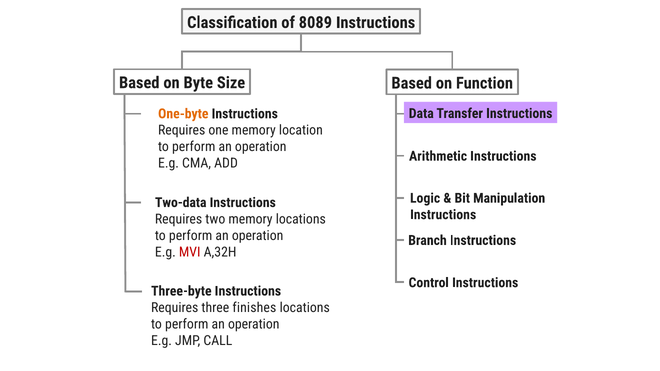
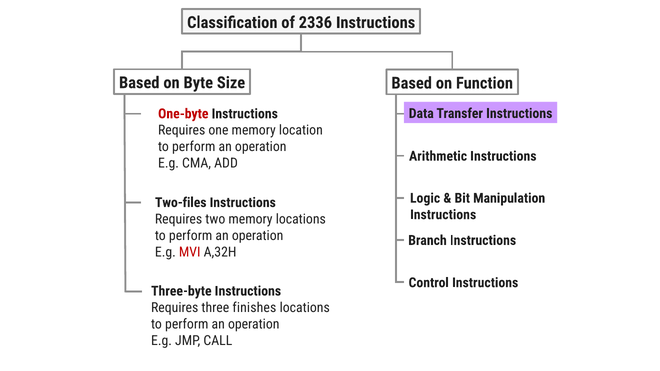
8089: 8089 -> 2336
One-byte colour: orange -> red
Two-data: Two-data -> Two-files
